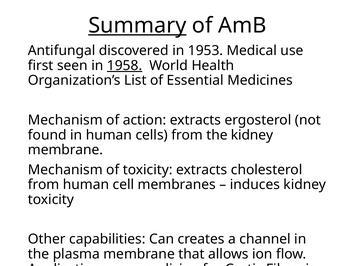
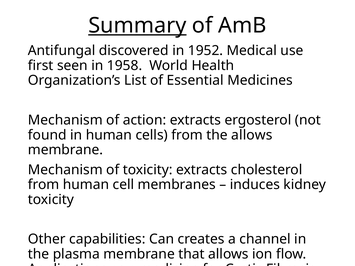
1953: 1953 -> 1952
1958 underline: present -> none
the kidney: kidney -> allows
